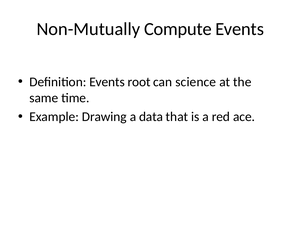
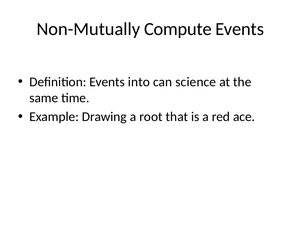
root: root -> into
data: data -> root
